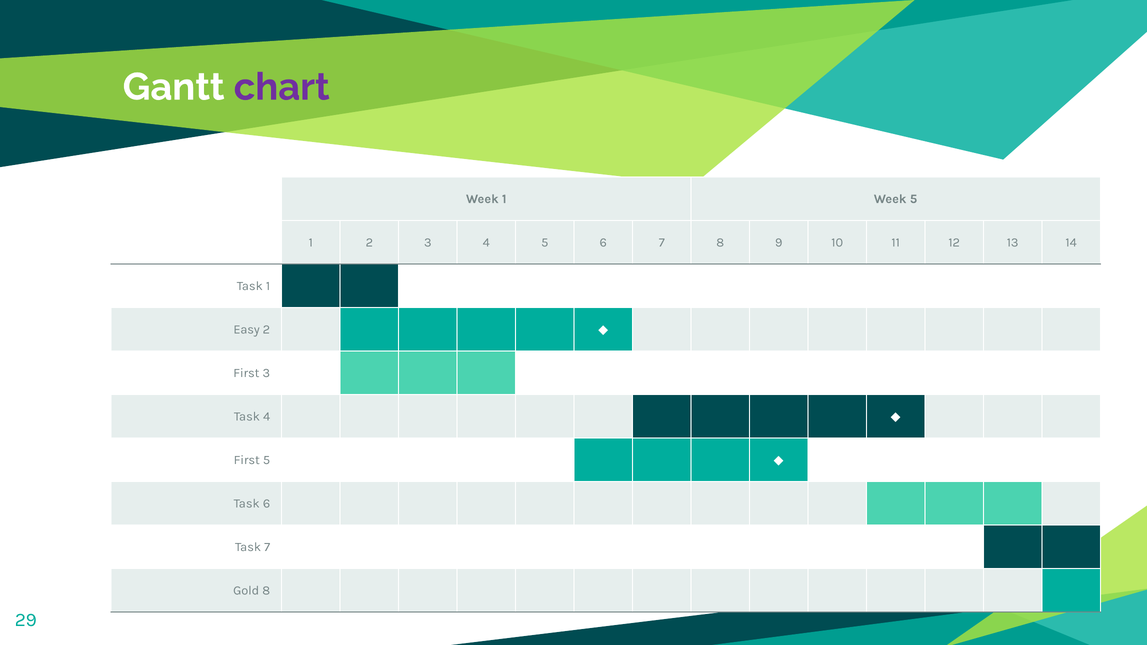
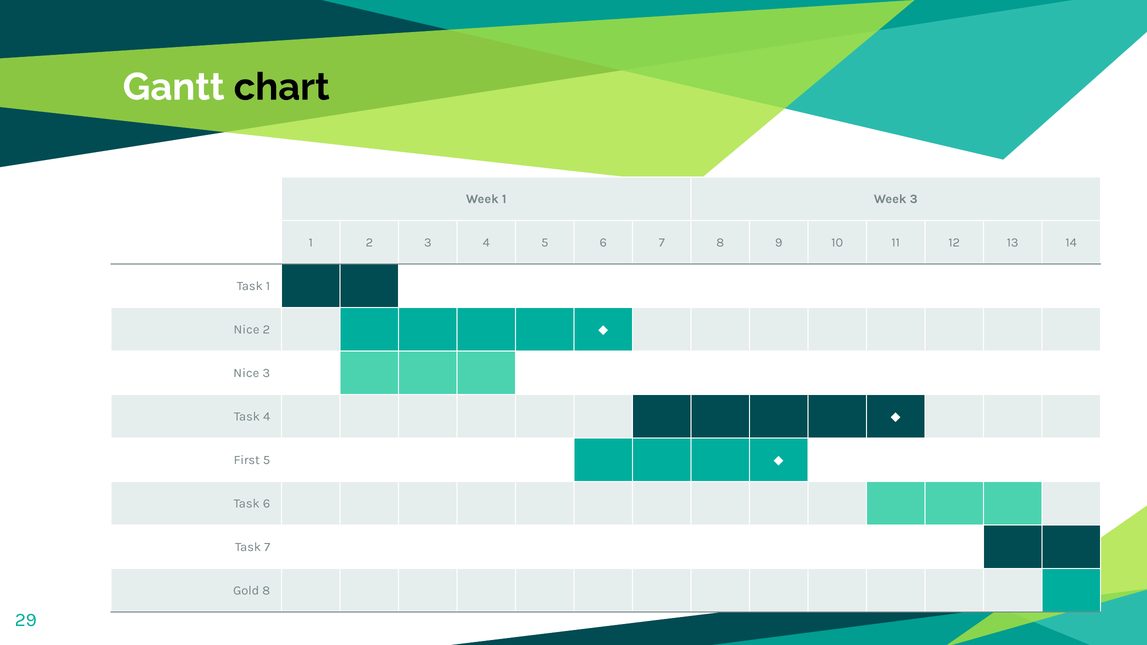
chart colour: purple -> black
Week 5: 5 -> 3
Easy at (247, 329): Easy -> Nice
First at (246, 373): First -> Nice
